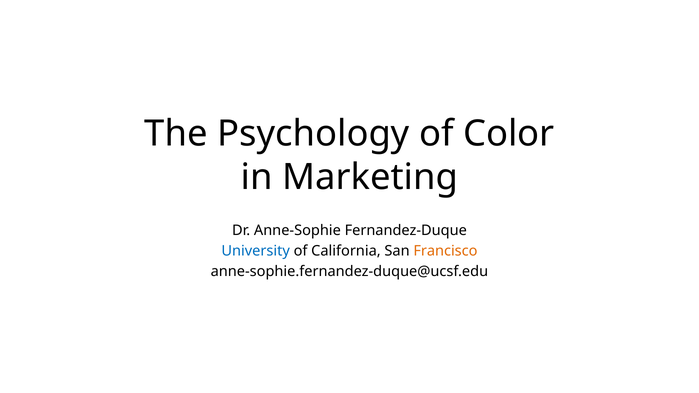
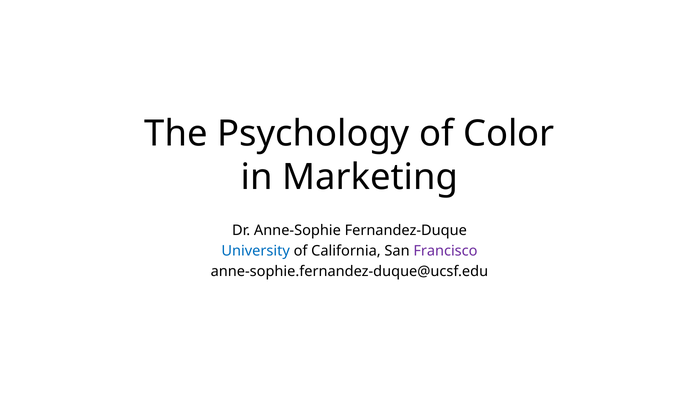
Francisco colour: orange -> purple
